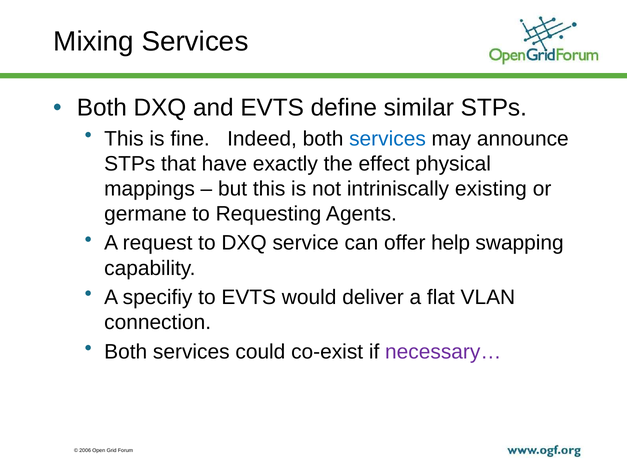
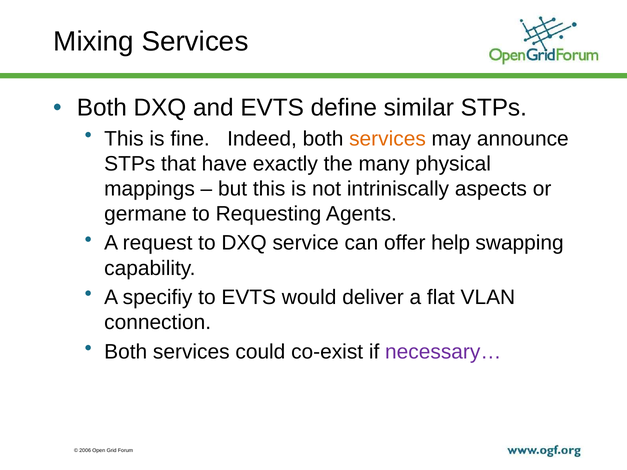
services at (387, 139) colour: blue -> orange
effect: effect -> many
existing: existing -> aspects
